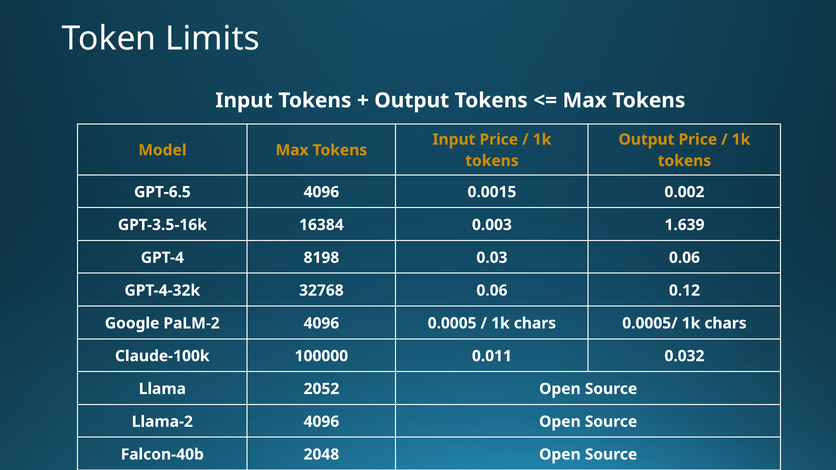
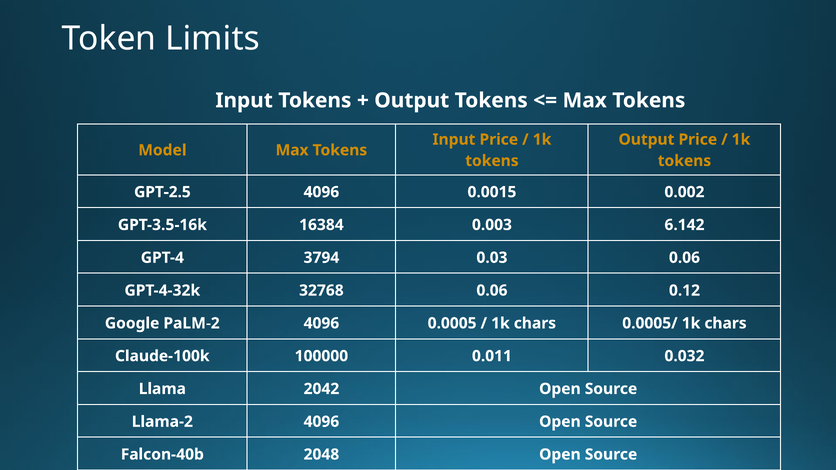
GPT-6.5: GPT-6.5 -> GPT-2.5
1.639: 1.639 -> 6.142
8198: 8198 -> 3794
2052: 2052 -> 2042
